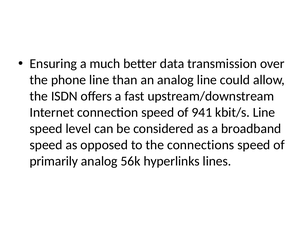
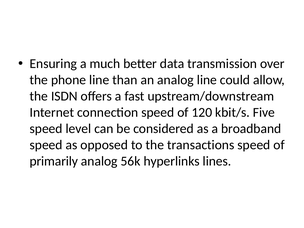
941: 941 -> 120
kbit/s Line: Line -> Five
connections: connections -> transactions
